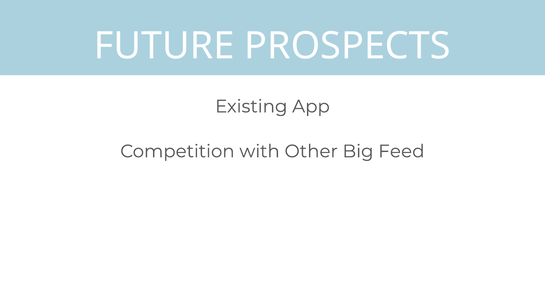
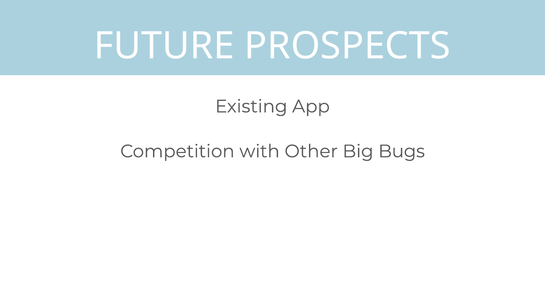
Feed: Feed -> Bugs
